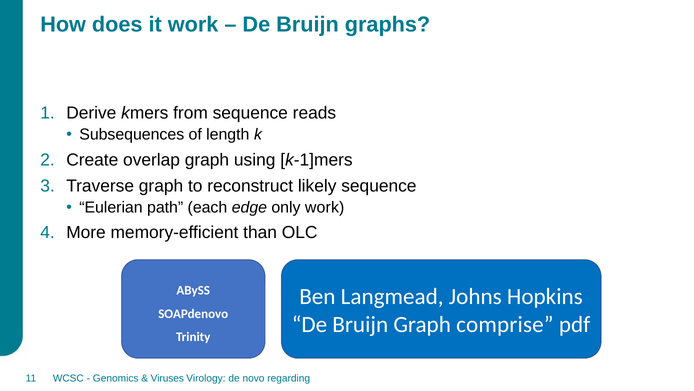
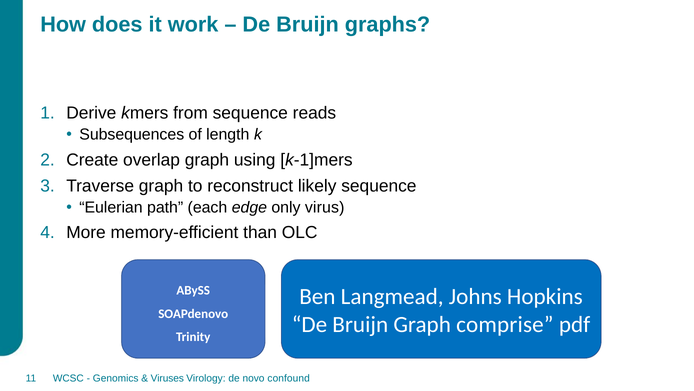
only work: work -> virus
regarding: regarding -> confound
